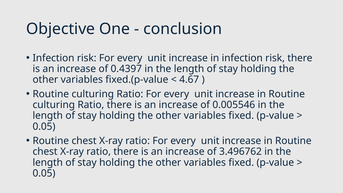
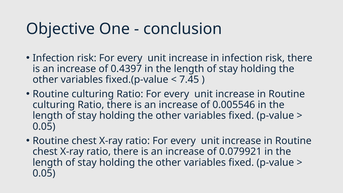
4.67: 4.67 -> 7.45
3.496762: 3.496762 -> 0.079921
